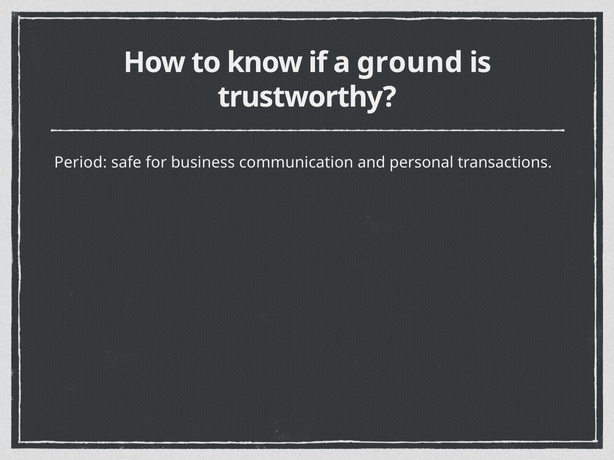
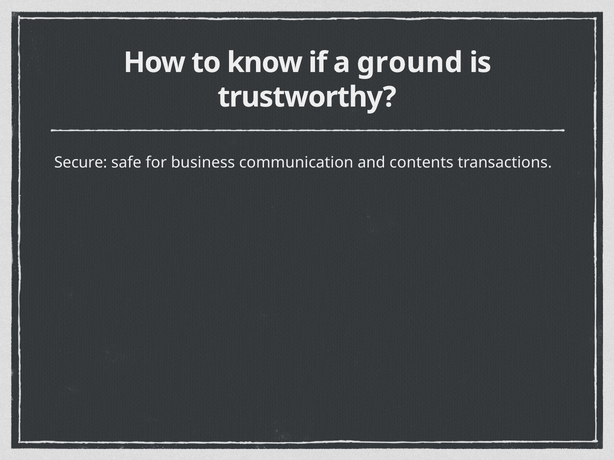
Period: Period -> Secure
personal: personal -> contents
